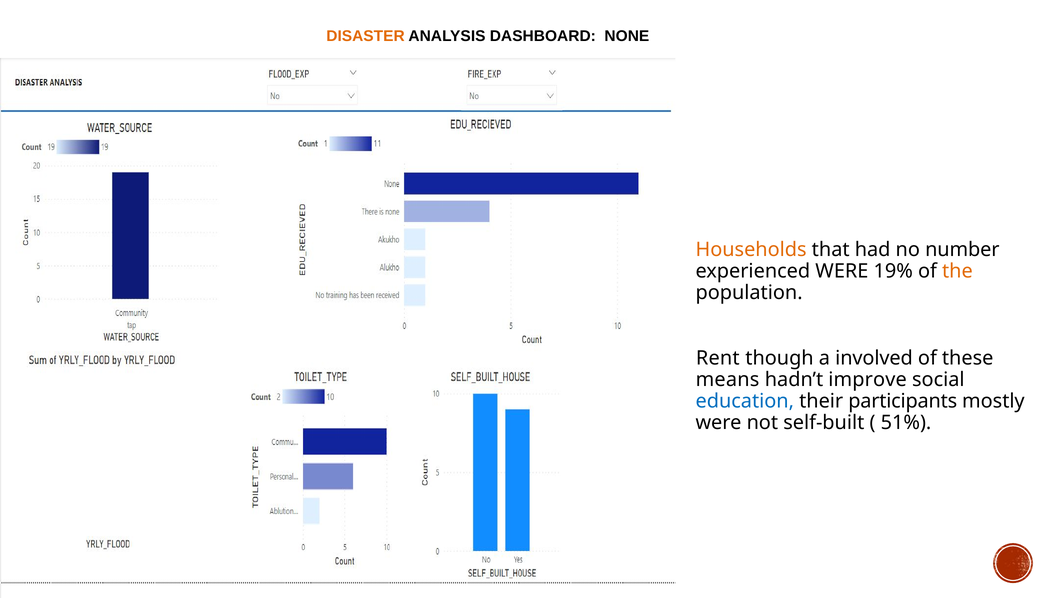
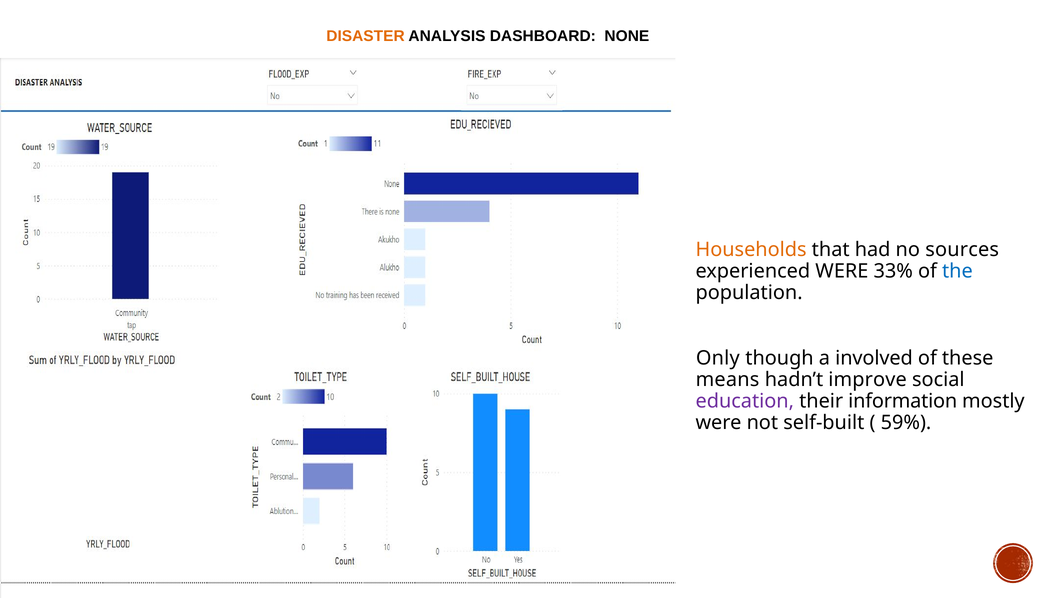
number: number -> sources
19%: 19% -> 33%
the colour: orange -> blue
Rent: Rent -> Only
education colour: blue -> purple
participants: participants -> information
51%: 51% -> 59%
